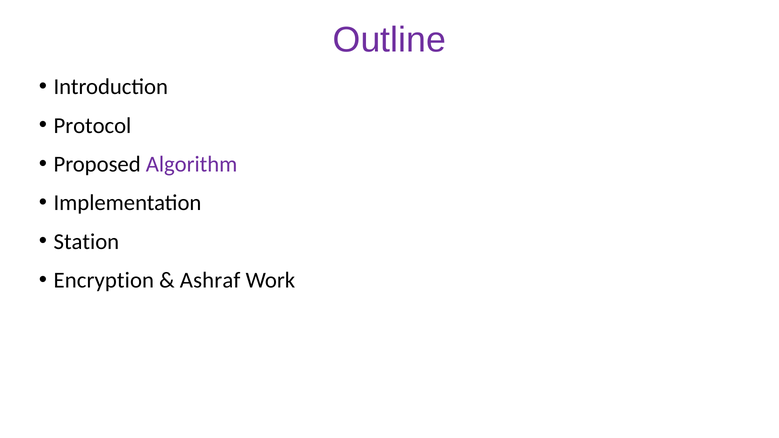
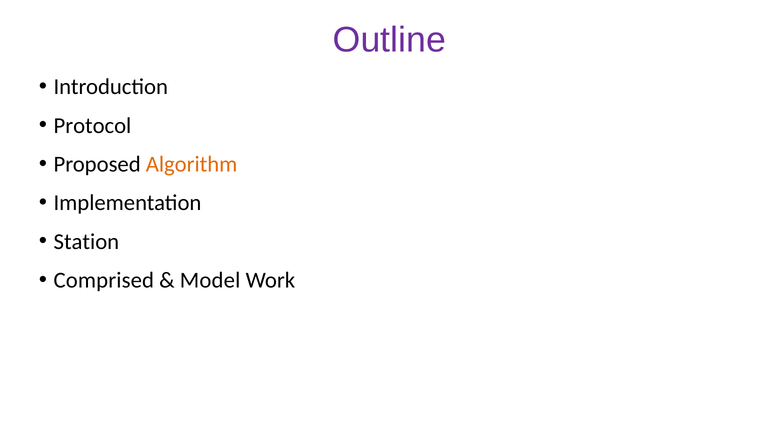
Algorithm colour: purple -> orange
Encryption: Encryption -> Comprised
Ashraf: Ashraf -> Model
